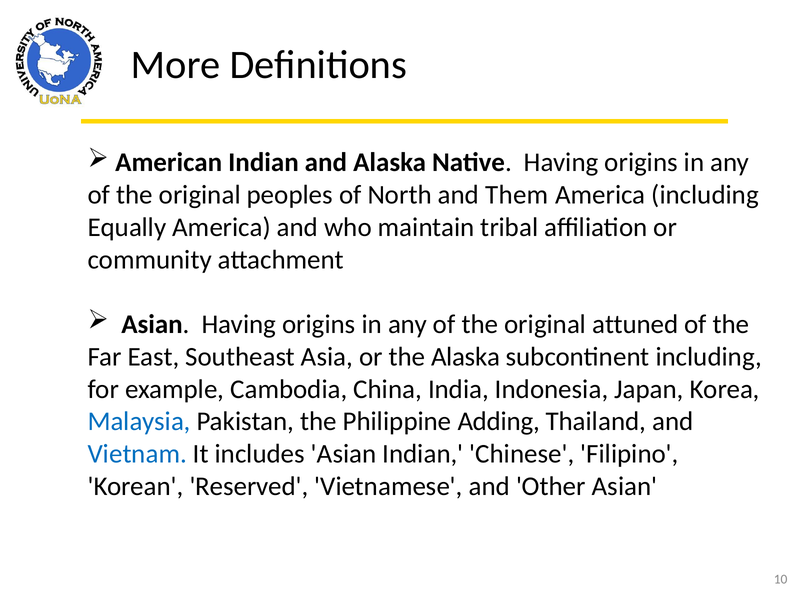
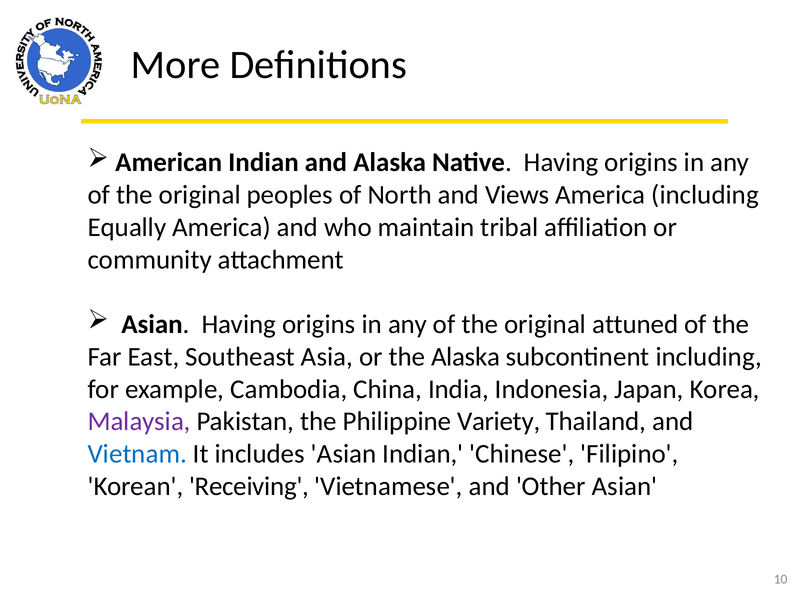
Them: Them -> Views
Malaysia colour: blue -> purple
Adding: Adding -> Variety
Reserved: Reserved -> Receiving
